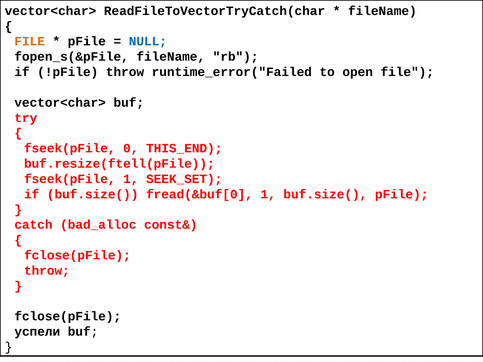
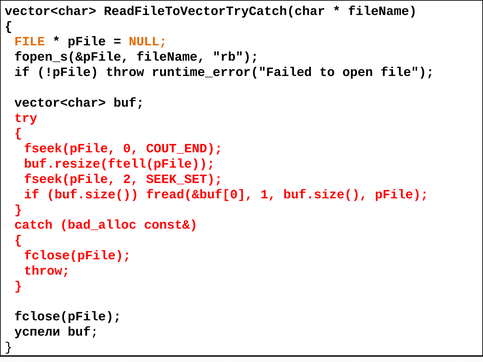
NULL colour: blue -> orange
THIS_END: THIS_END -> COUT_END
fseek(pFile 1: 1 -> 2
